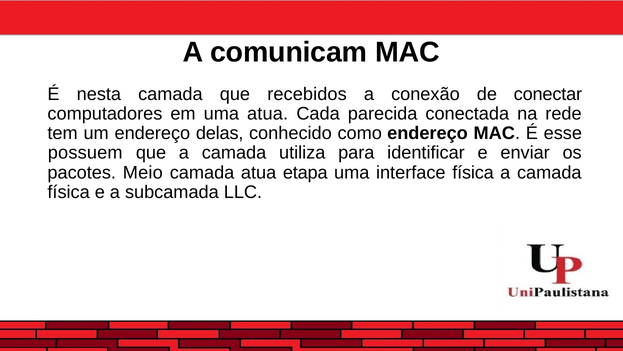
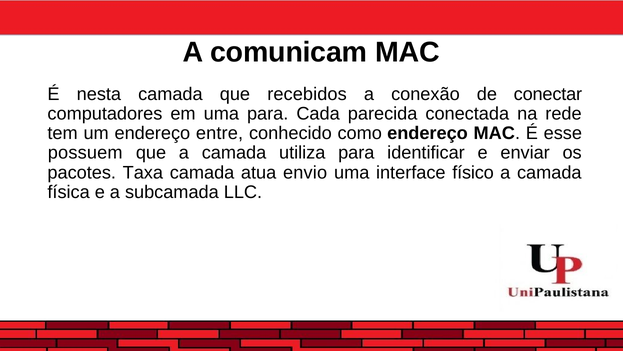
uma atua: atua -> para
delas: delas -> entre
Meio: Meio -> Taxa
etapa: etapa -> envio
interface física: física -> físico
